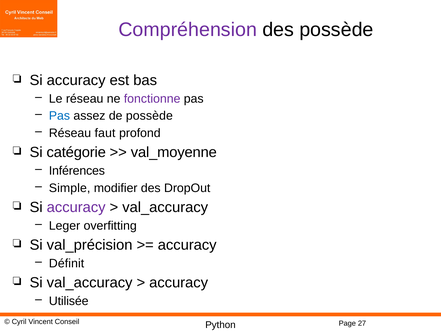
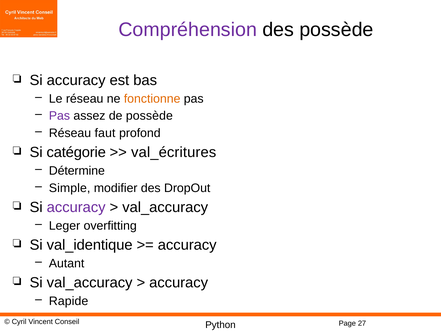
fonctionne colour: purple -> orange
Pas at (59, 116) colour: blue -> purple
val_moyenne: val_moyenne -> val_écritures
Inférences: Inférences -> Détermine
val_précision: val_précision -> val_identique
Définit: Définit -> Autant
Utilisée: Utilisée -> Rapide
